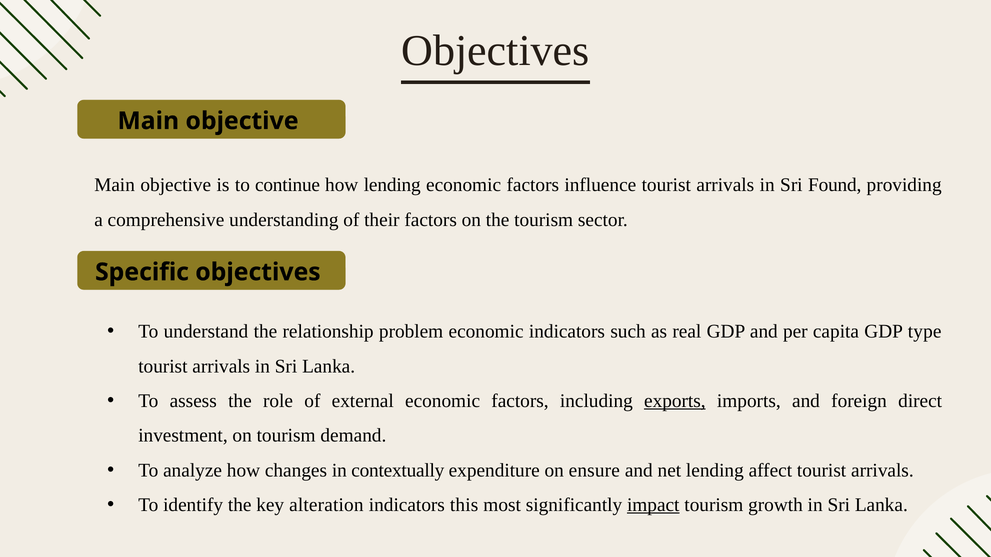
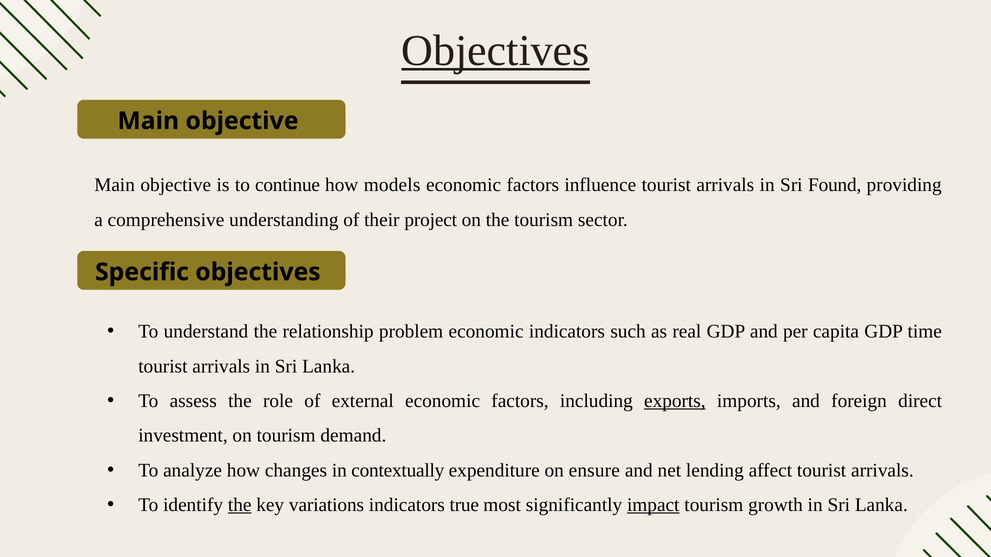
Objectives at (495, 51) underline: none -> present
how lending: lending -> models
their factors: factors -> project
type: type -> time
the at (240, 505) underline: none -> present
alteration: alteration -> variations
this: this -> true
